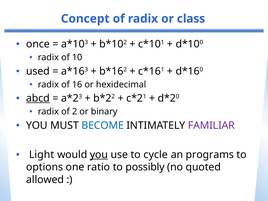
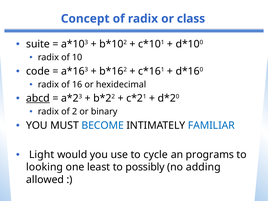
once: once -> suite
used: used -> code
FAMILIAR colour: purple -> blue
you at (99, 155) underline: present -> none
options: options -> looking
ratio: ratio -> least
quoted: quoted -> adding
